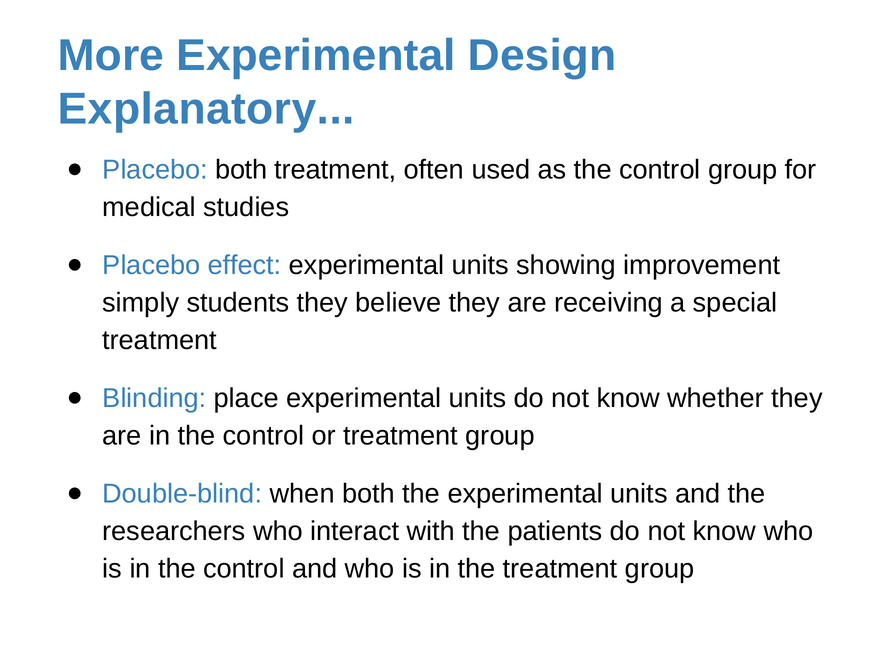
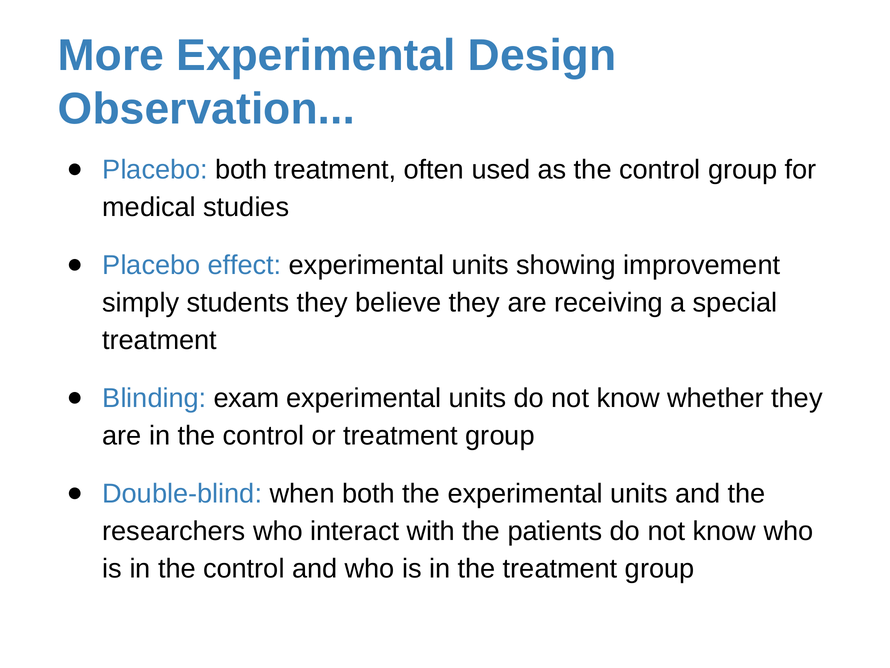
Explanatory: Explanatory -> Observation
place: place -> exam
